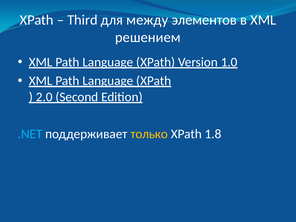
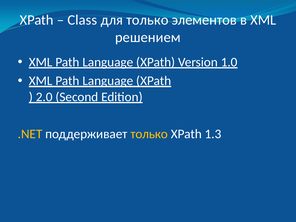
Third: Third -> Class
для между: между -> только
.NET colour: light blue -> yellow
1.8: 1.8 -> 1.3
